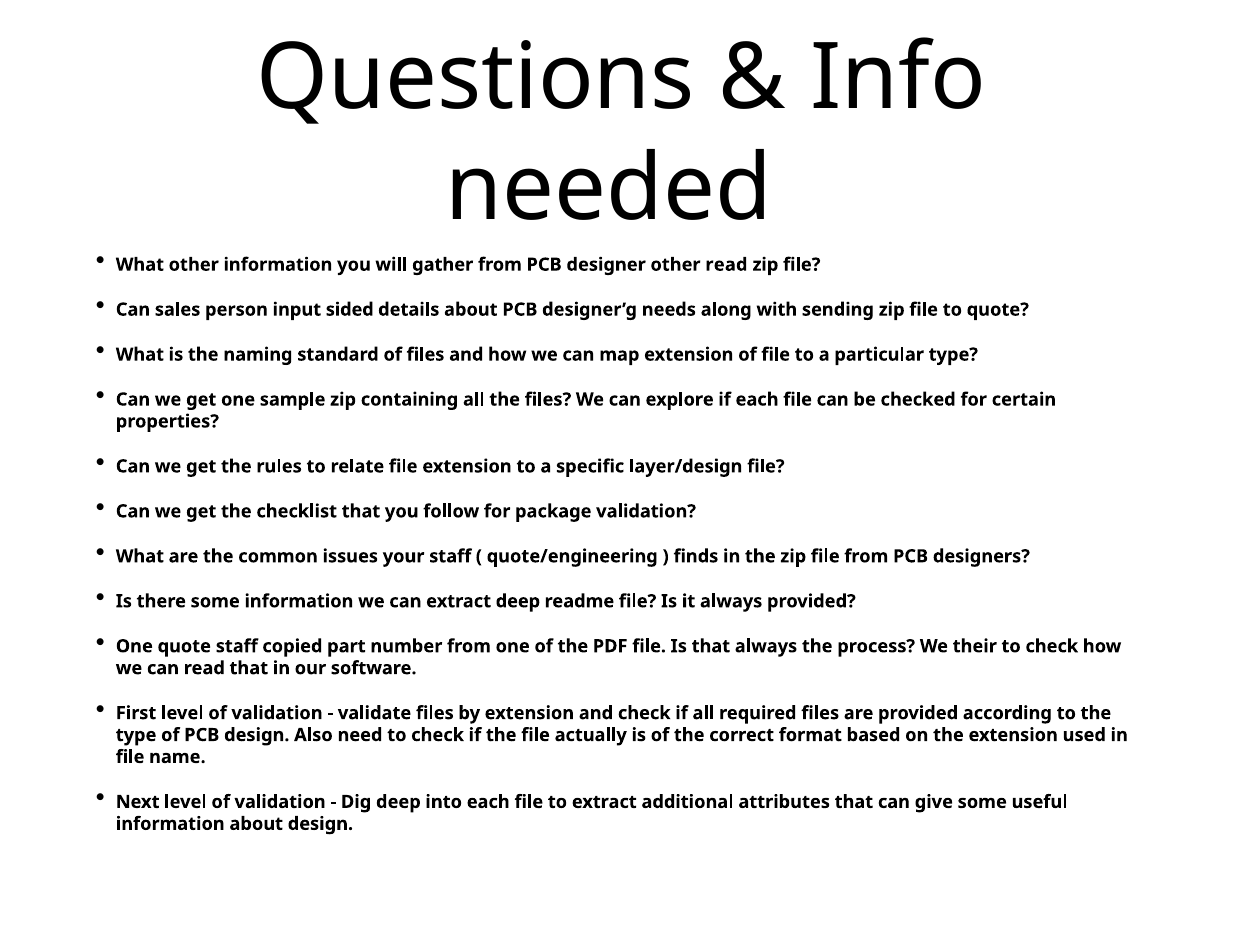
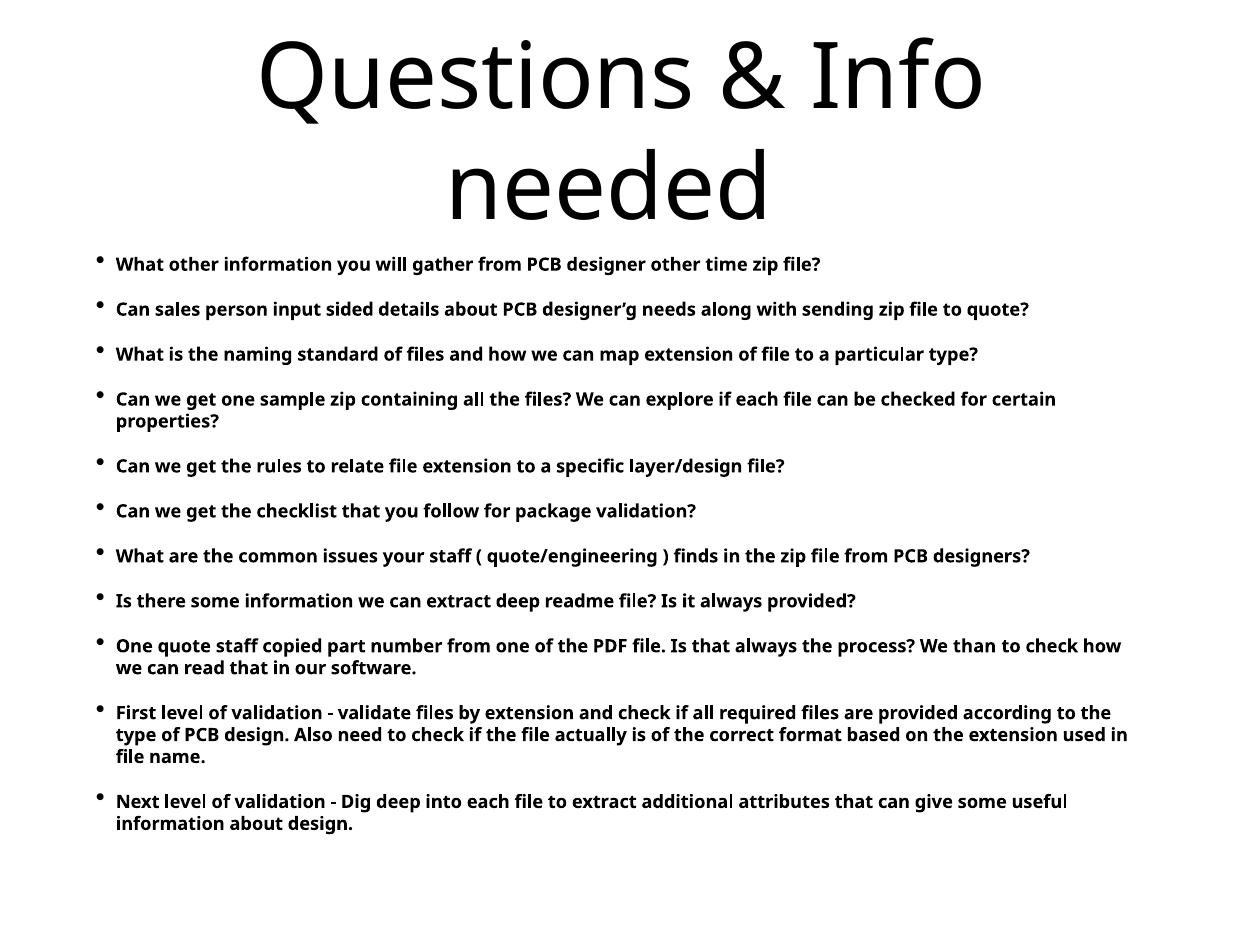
other read: read -> time
their: their -> than
